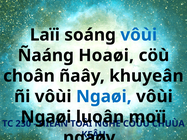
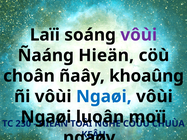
vôùi at (139, 35) colour: blue -> purple
Ñaáng Hoaøi: Hoaøi -> Hieän
khuyeân: khuyeân -> khoaûng
